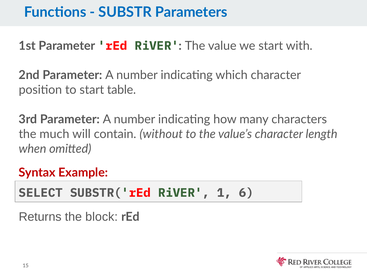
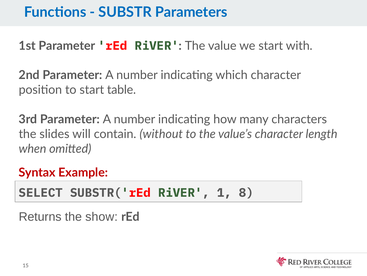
much: much -> slides
6: 6 -> 8
block: block -> show
